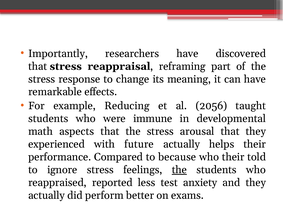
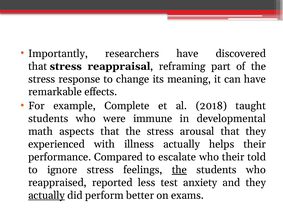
Reducing: Reducing -> Complete
2056: 2056 -> 2018
future: future -> illness
because: because -> escalate
actually at (47, 195) underline: none -> present
